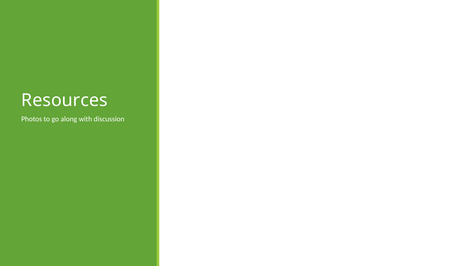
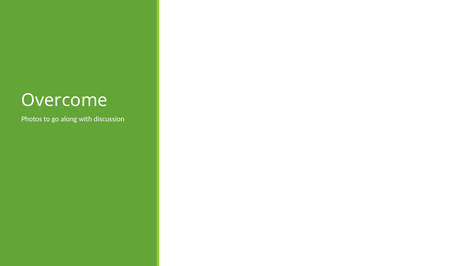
Resources: Resources -> Overcome
